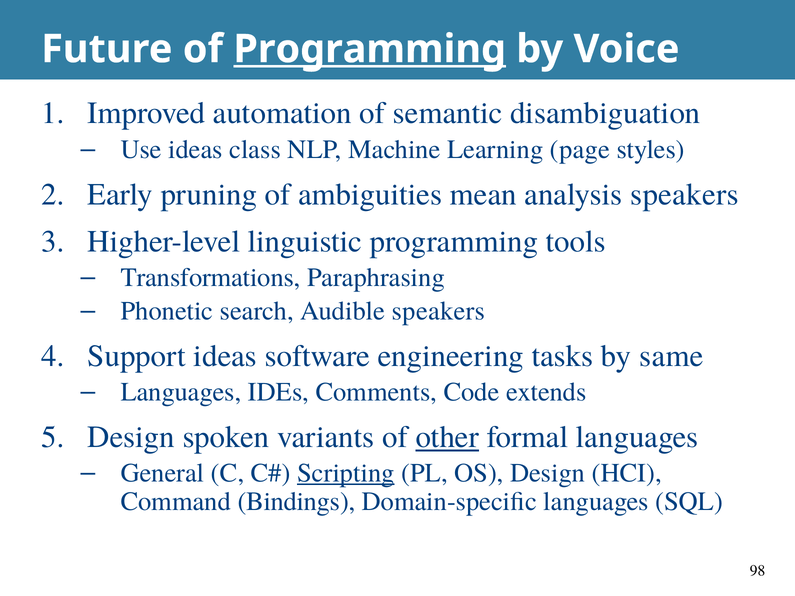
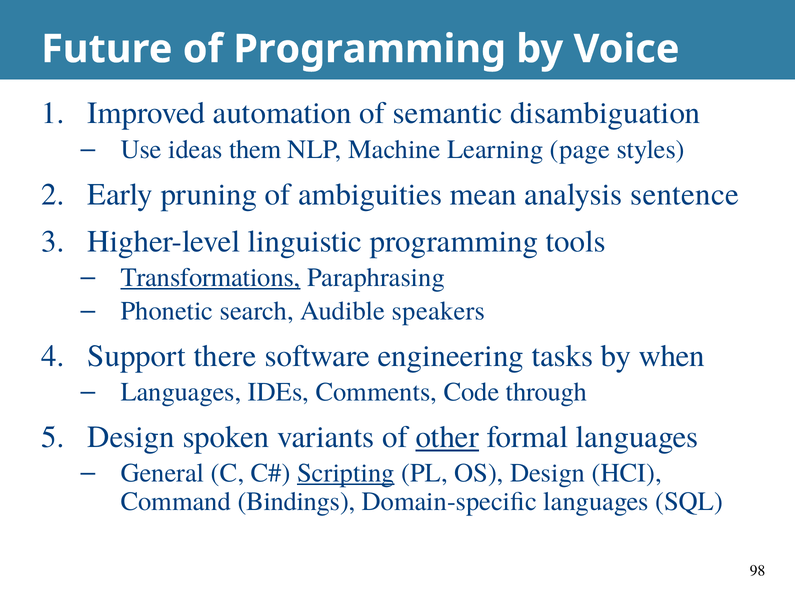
Programming at (370, 49) underline: present -> none
class: class -> them
analysis speakers: speakers -> sentence
Transformations underline: none -> present
Support ideas: ideas -> there
same: same -> when
extends: extends -> through
